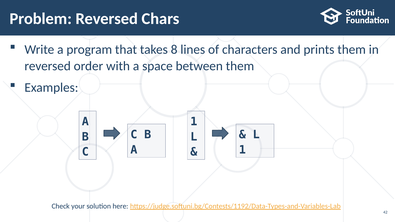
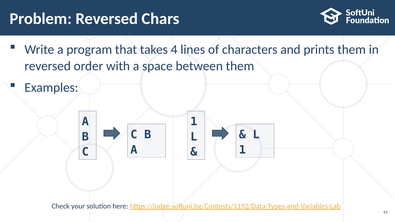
8: 8 -> 4
